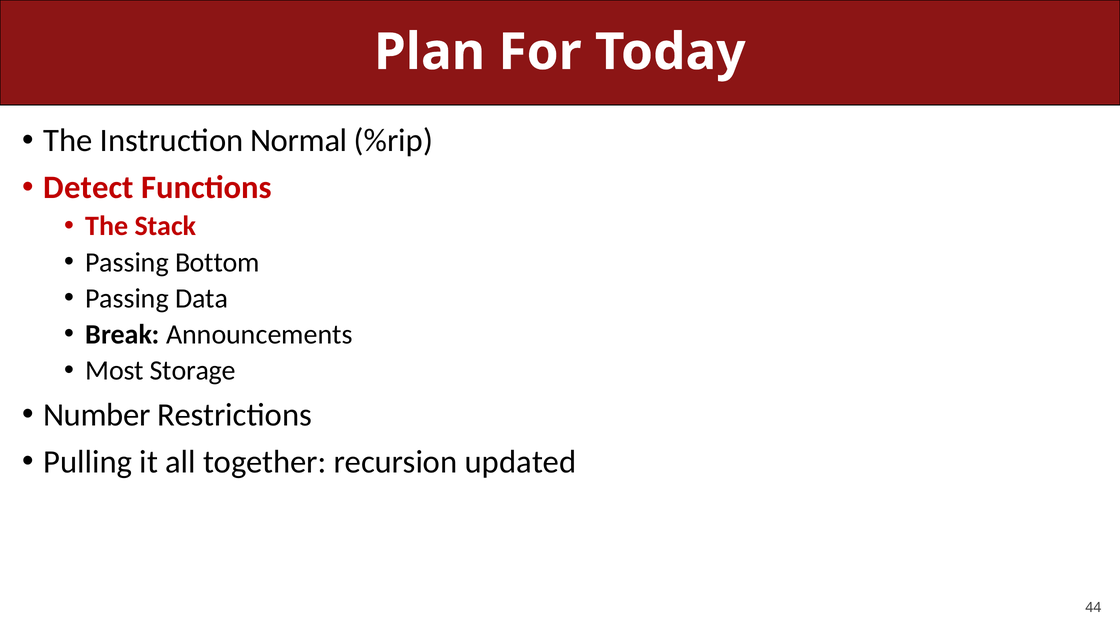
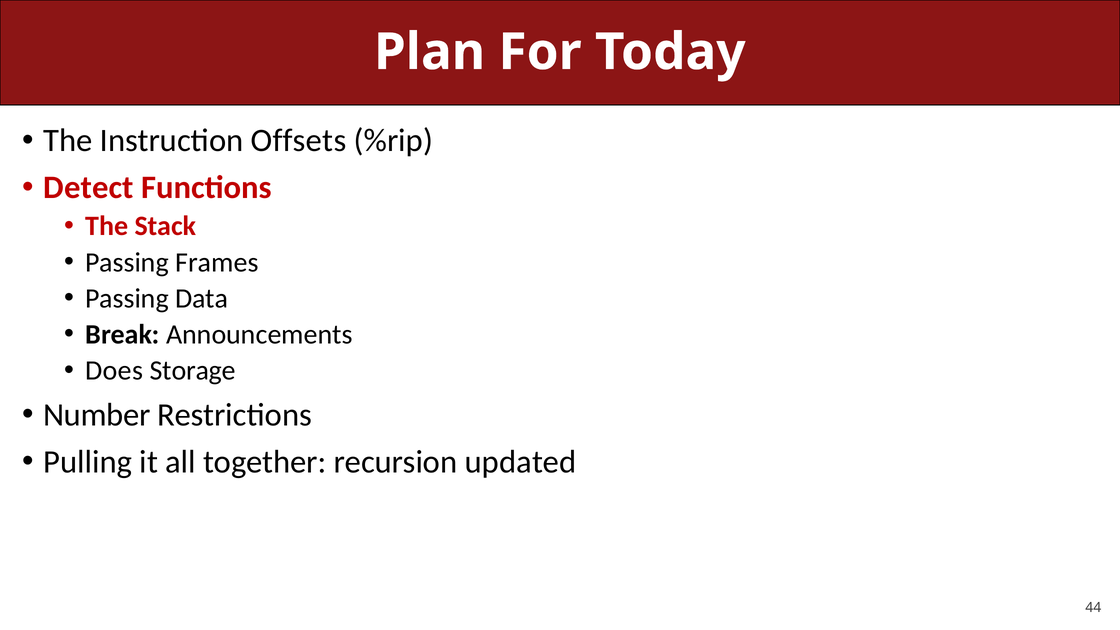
Normal: Normal -> Offsets
Bottom: Bottom -> Frames
Most: Most -> Does
